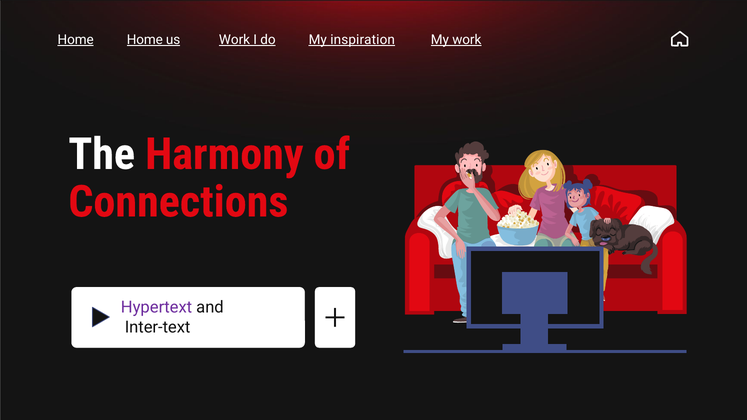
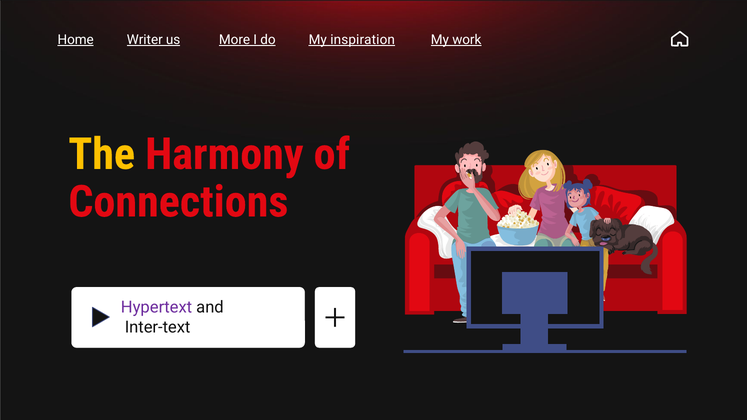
Home Home: Home -> Writer
us Work: Work -> More
The colour: white -> yellow
